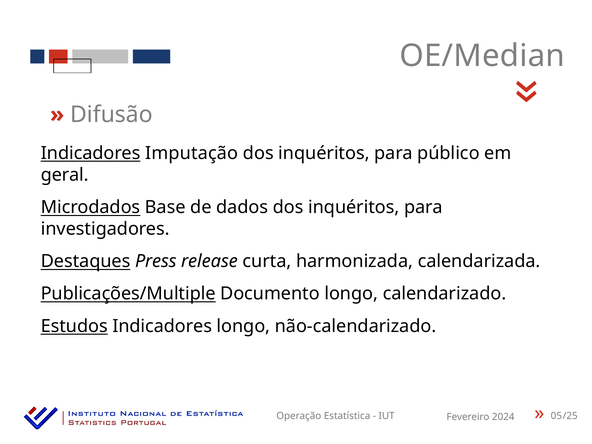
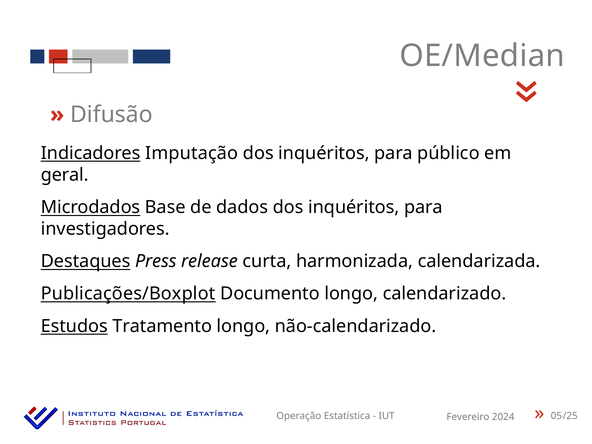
Publicações/Multiple: Publicações/Multiple -> Publicações/Boxplot
Estudos Indicadores: Indicadores -> Tratamento
